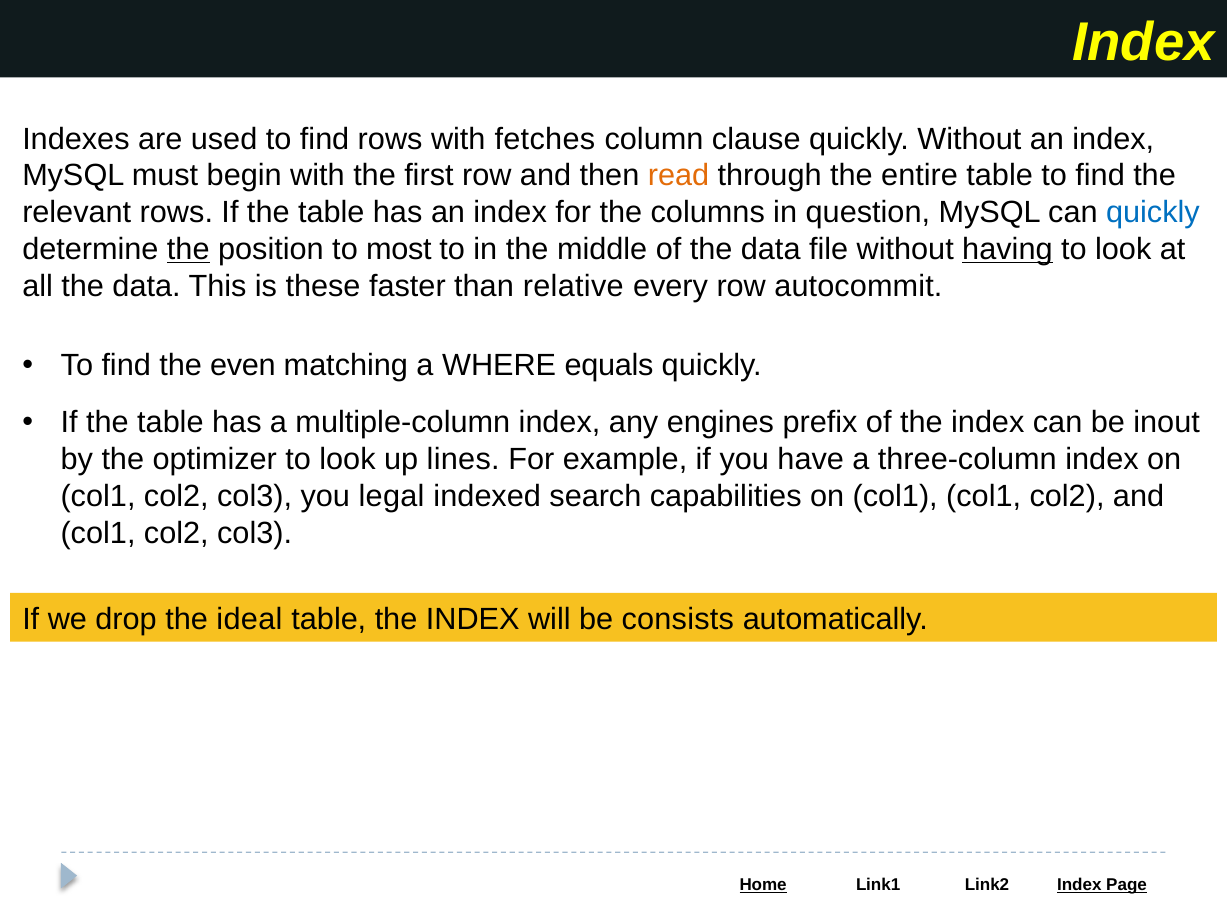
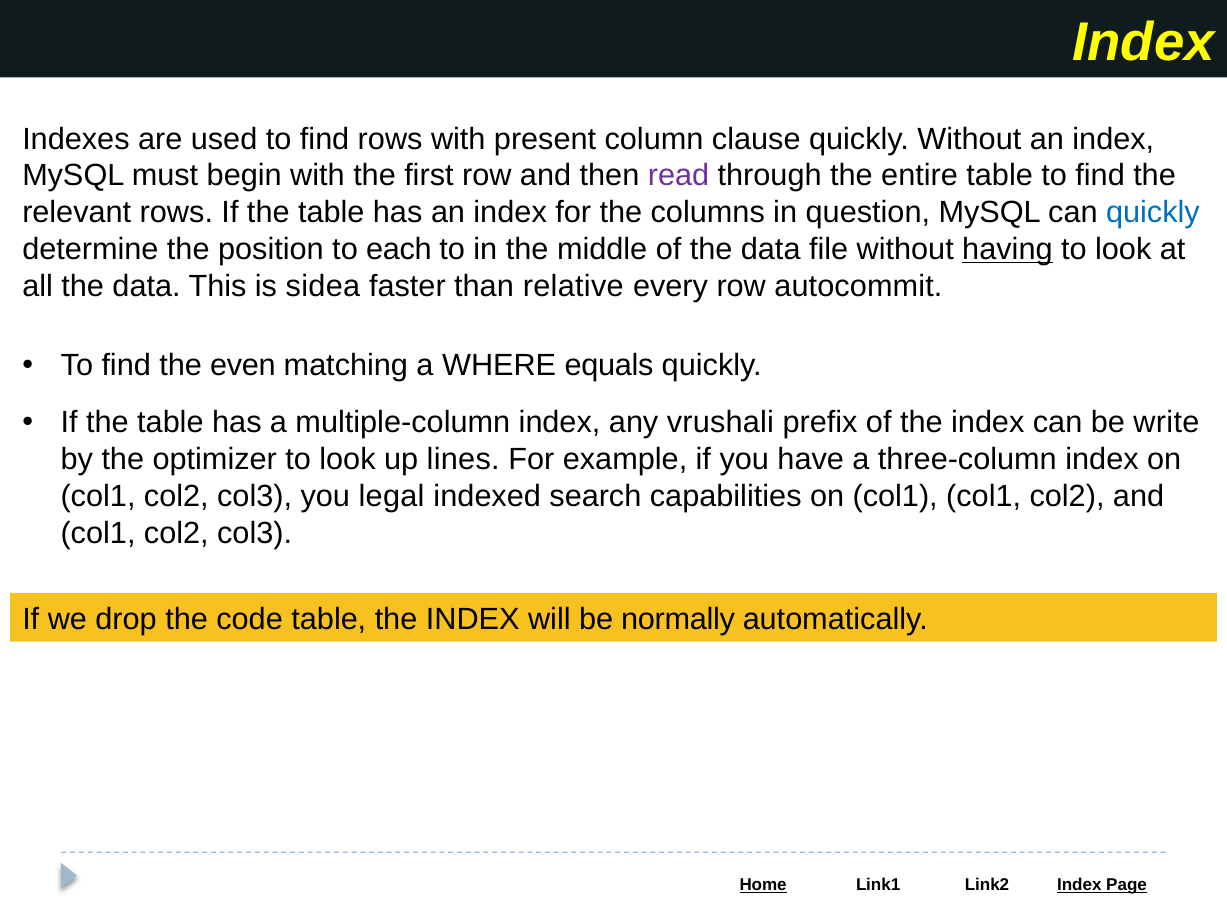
fetches: fetches -> present
read colour: orange -> purple
the at (188, 249) underline: present -> none
most: most -> each
these: these -> sidea
engines: engines -> vrushali
inout: inout -> write
ideal: ideal -> code
consists: consists -> normally
